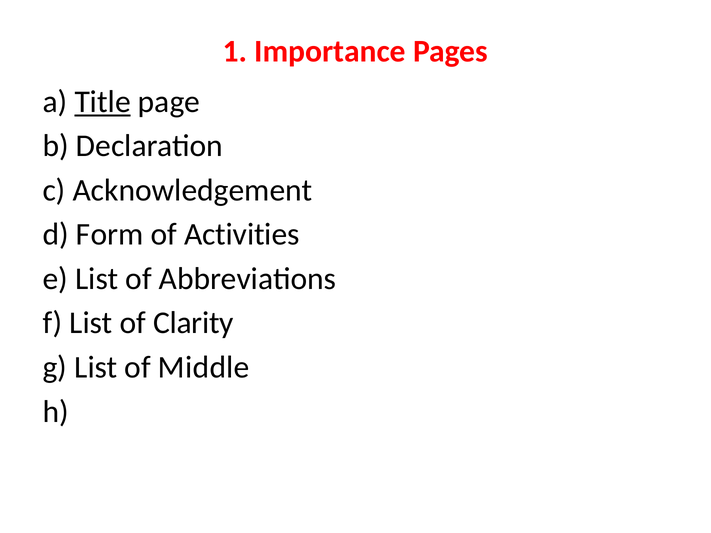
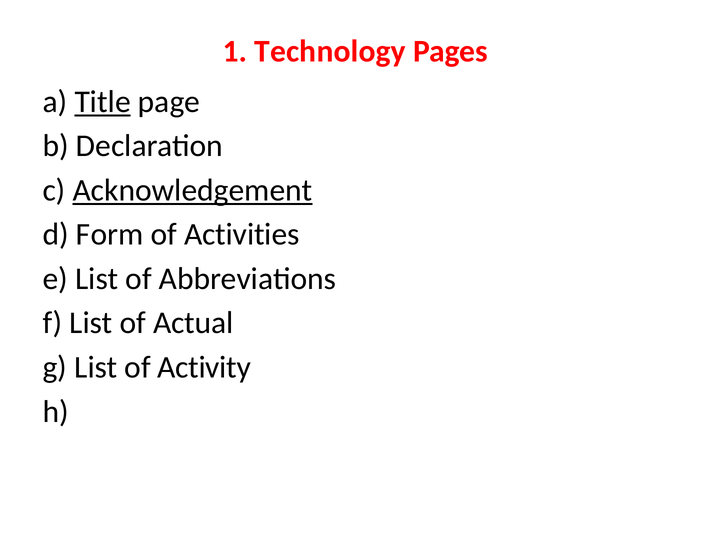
Importance: Importance -> Technology
Acknowledgement underline: none -> present
Clarity: Clarity -> Actual
Middle: Middle -> Activity
